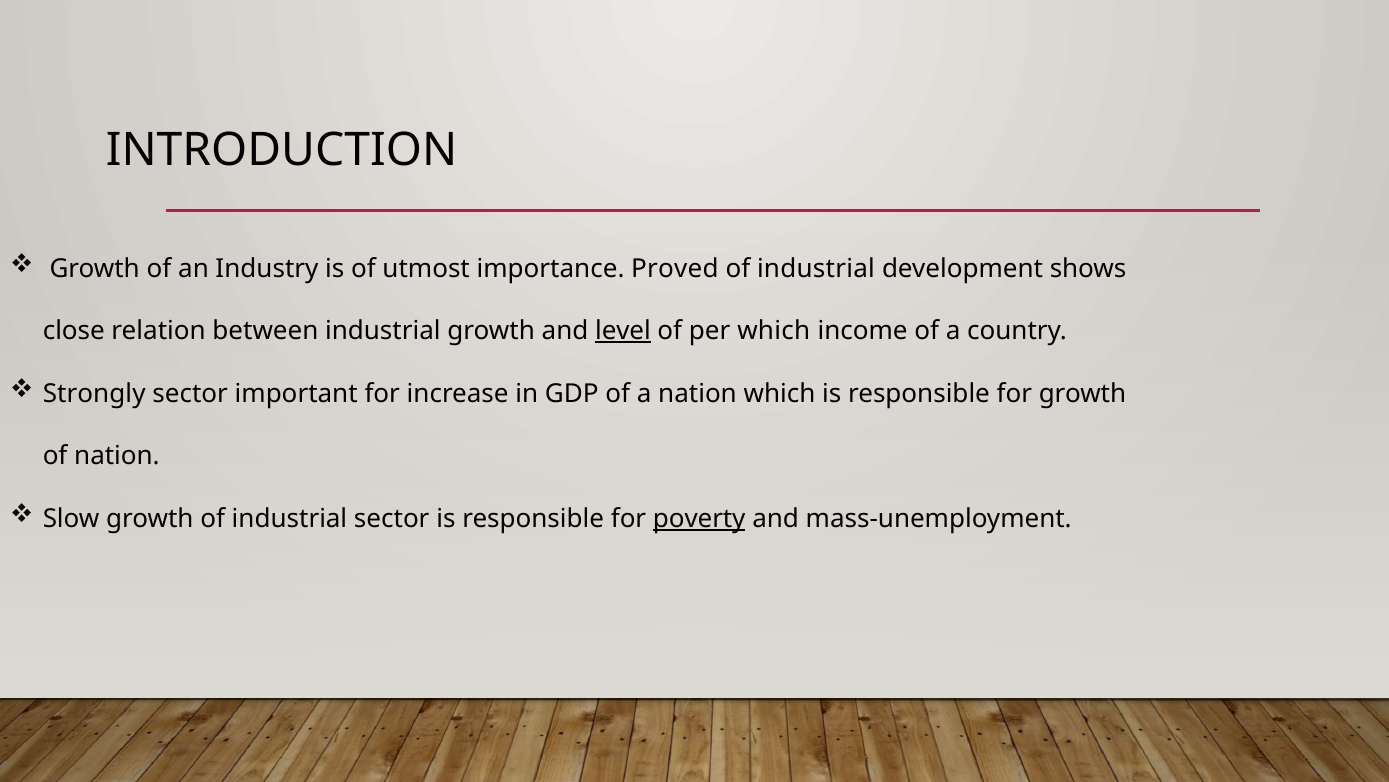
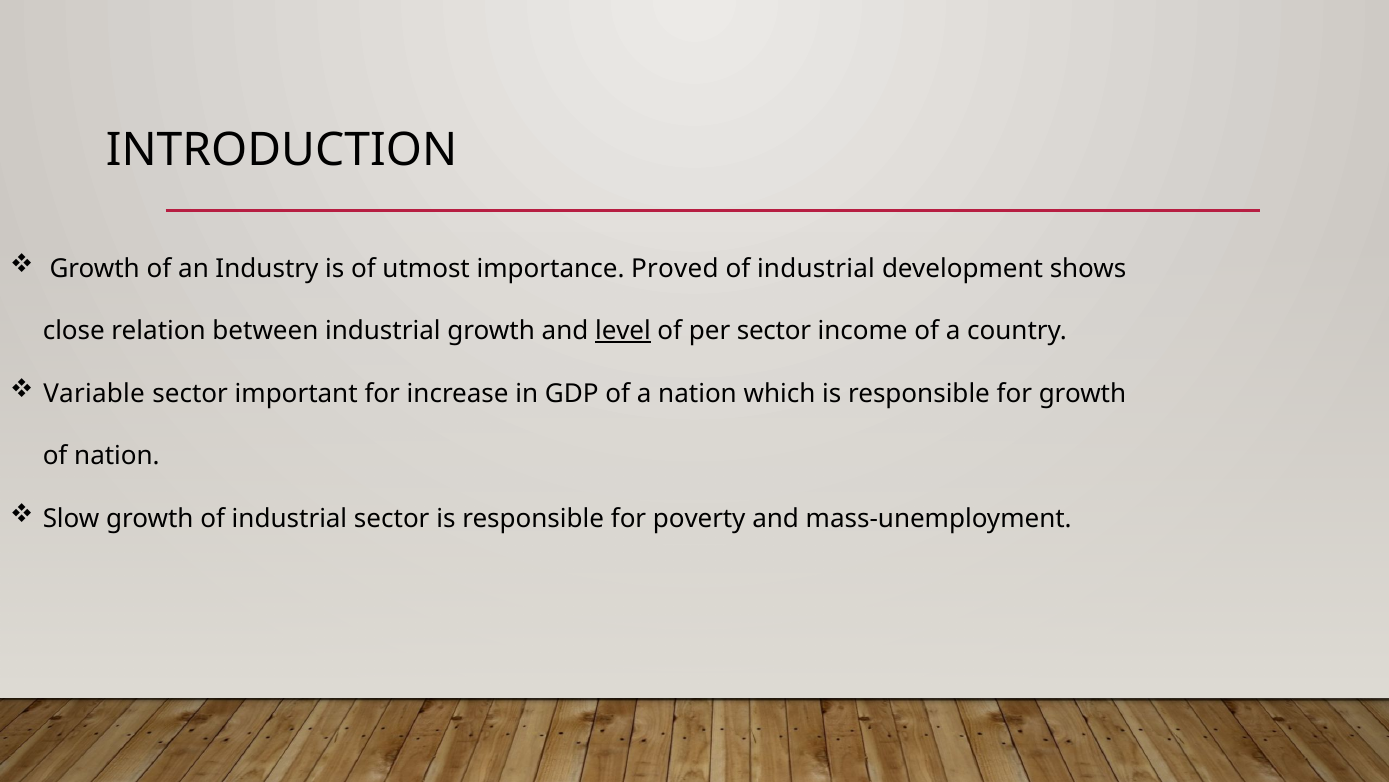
per which: which -> sector
Strongly: Strongly -> Variable
poverty underline: present -> none
